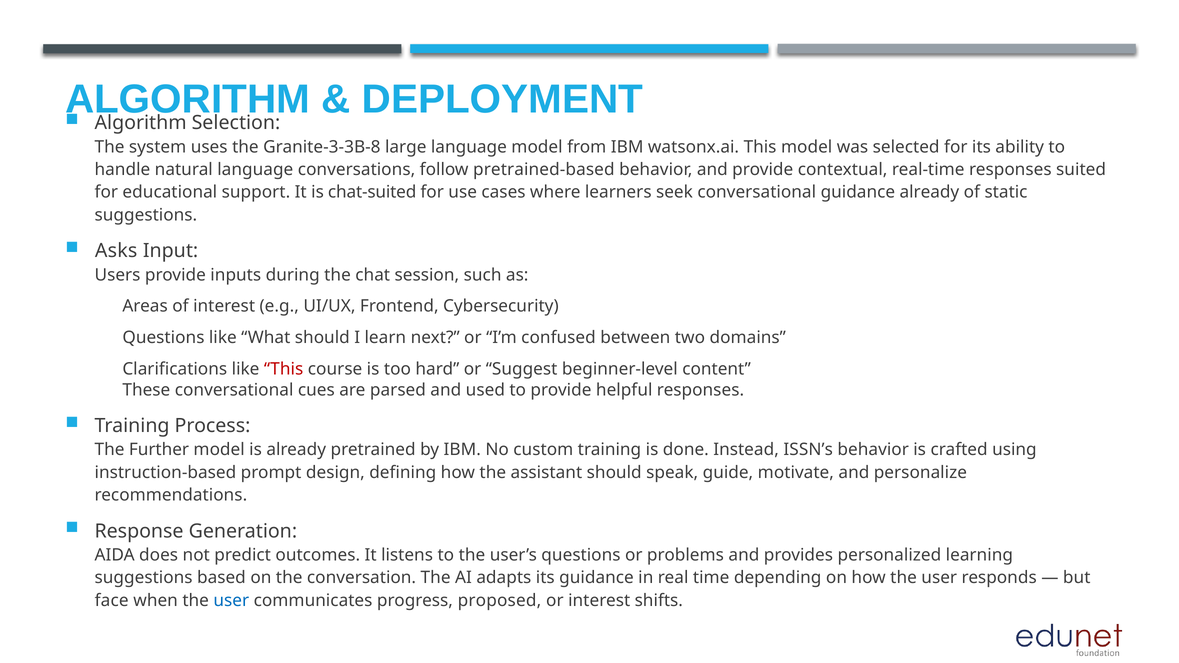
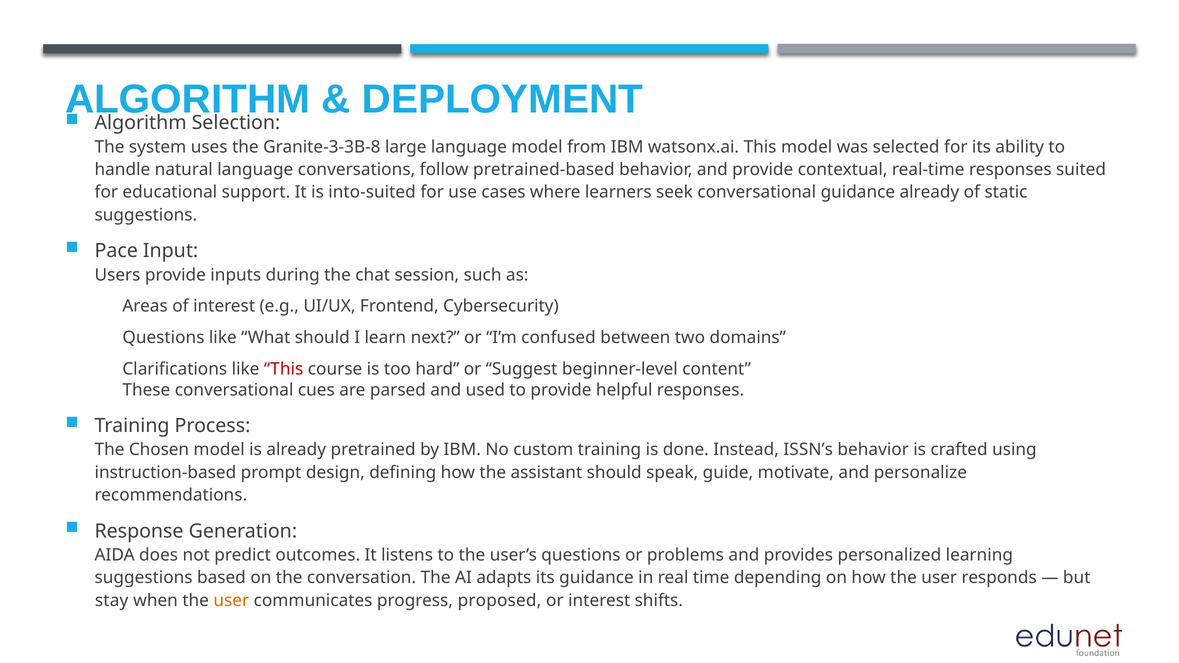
chat-suited: chat-suited -> into-suited
Asks: Asks -> Pace
Further: Further -> Chosen
face: face -> stay
user at (231, 601) colour: blue -> orange
